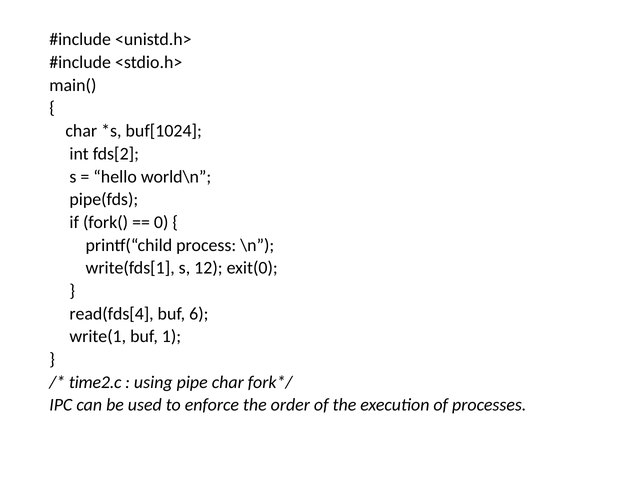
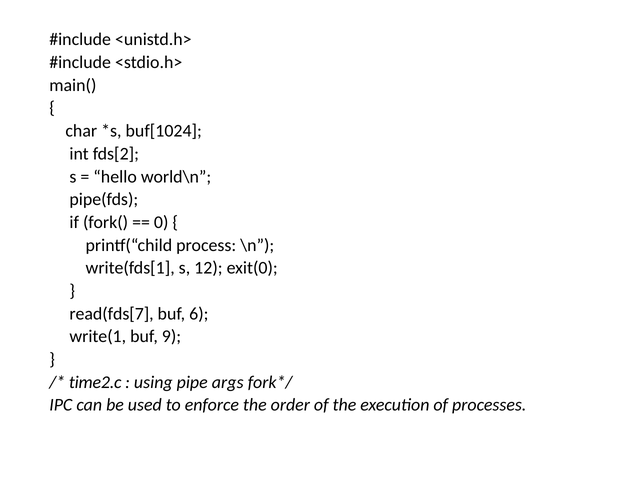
read(fds[4: read(fds[4 -> read(fds[7
1: 1 -> 9
pipe char: char -> args
